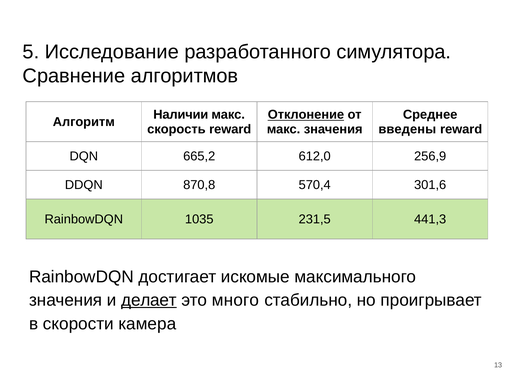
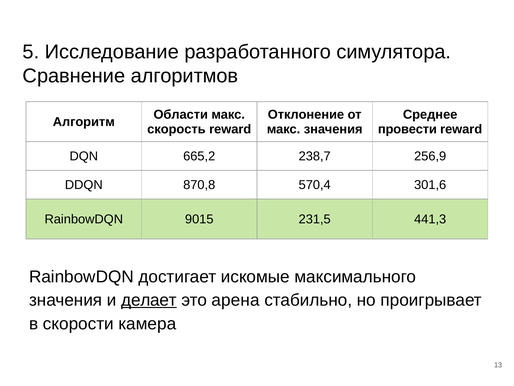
Наличии: Наличии -> Области
Отклонение underline: present -> none
введены: введены -> провести
612,0: 612,0 -> 238,7
1035: 1035 -> 9015
много: много -> арена
